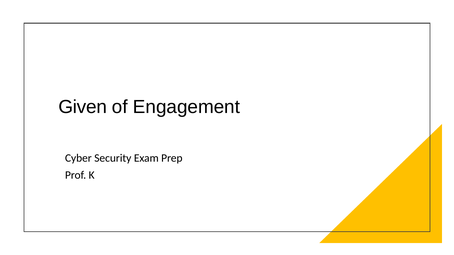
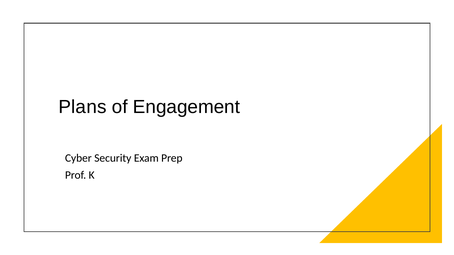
Given: Given -> Plans
